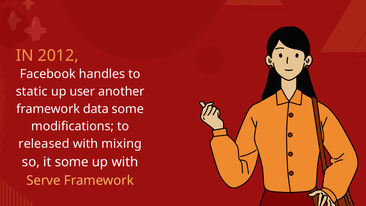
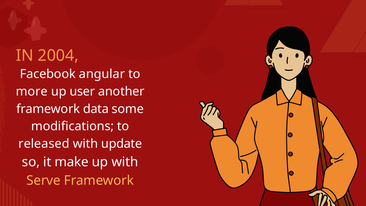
2012: 2012 -> 2004
handles: handles -> angular
static: static -> more
mixing: mixing -> update
it some: some -> make
